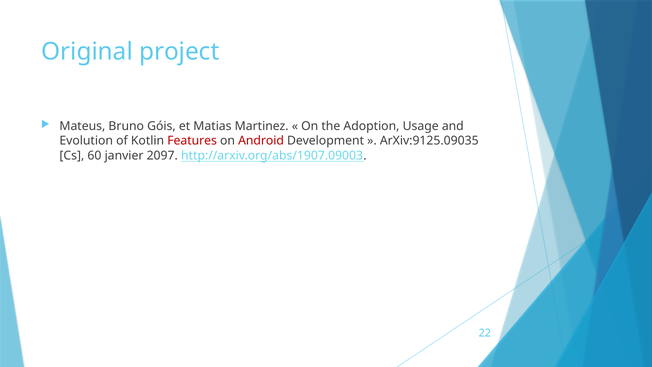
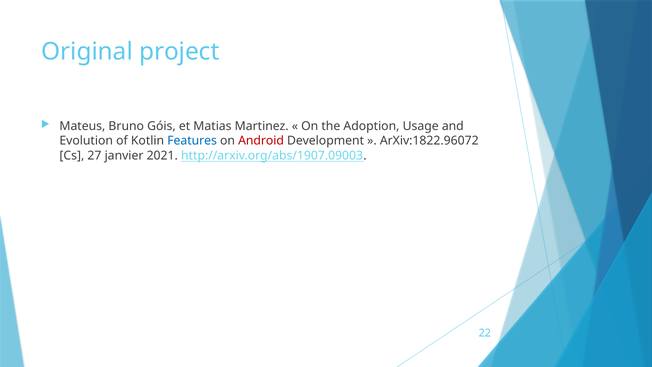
Features colour: red -> blue
ArXiv:9125.09035: ArXiv:9125.09035 -> ArXiv:1822.96072
60: 60 -> 27
2097: 2097 -> 2021
